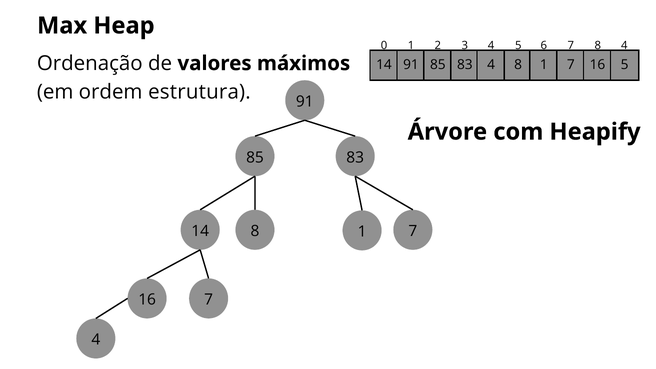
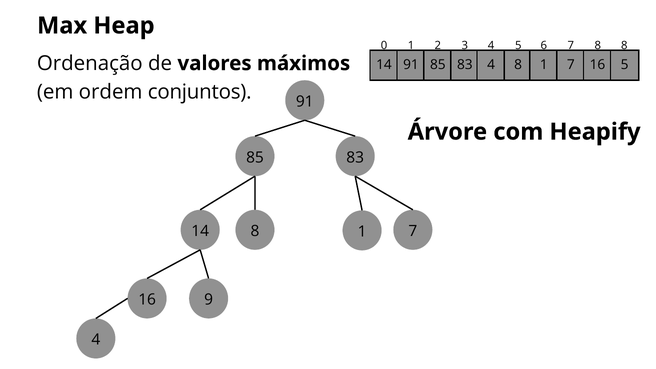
8 4: 4 -> 8
estrutura: estrutura -> conjuntos
16 7: 7 -> 9
